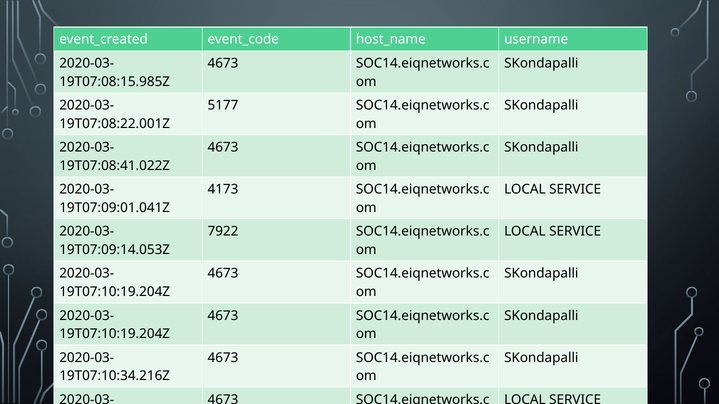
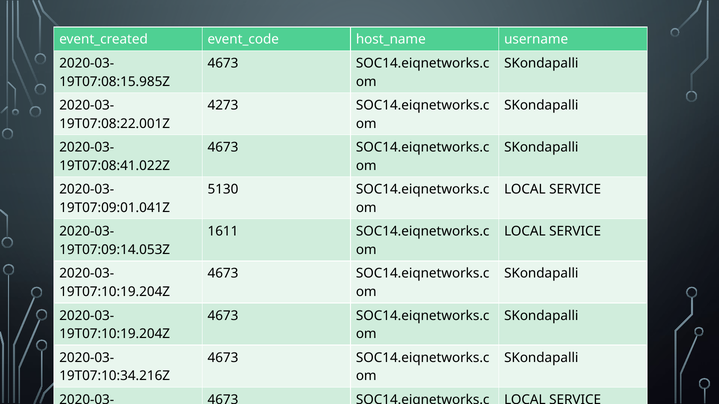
5177: 5177 -> 4273
4173: 4173 -> 5130
7922: 7922 -> 1611
